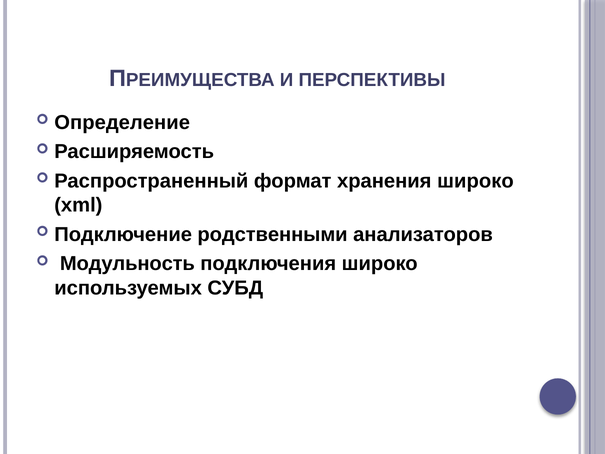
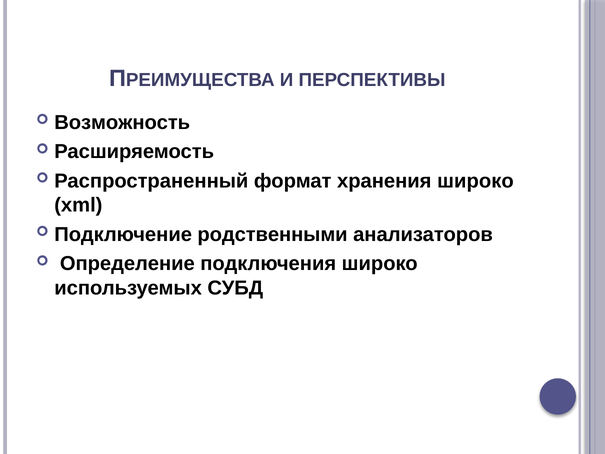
Определение: Определение -> Возможность
Модульность: Модульность -> Определение
